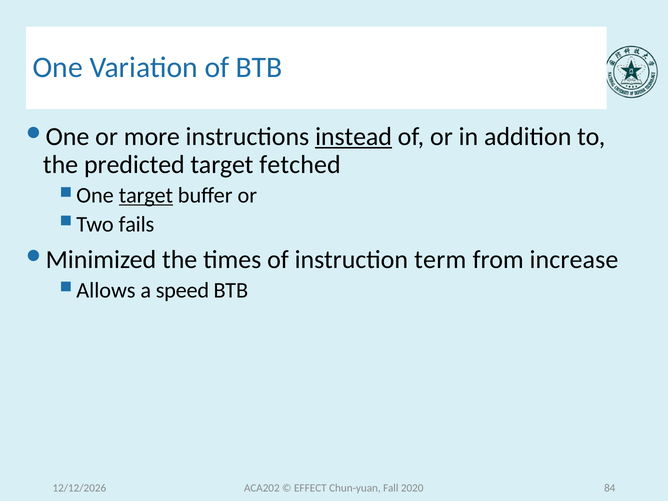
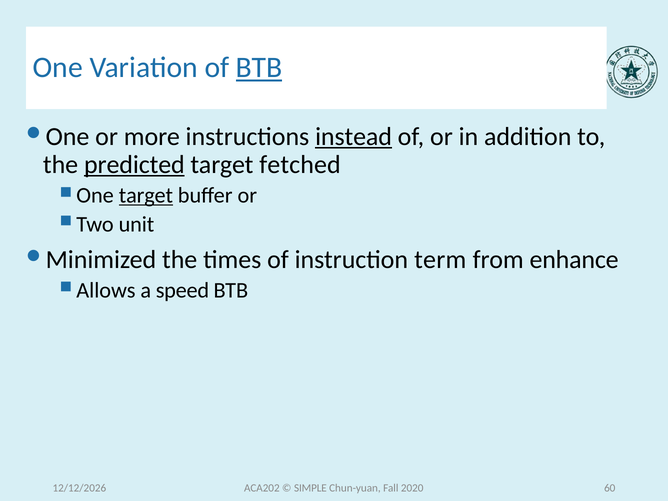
BTB at (259, 68) underline: none -> present
predicted underline: none -> present
fails: fails -> unit
increase: increase -> enhance
EFFECT: EFFECT -> SIMPLE
84: 84 -> 60
